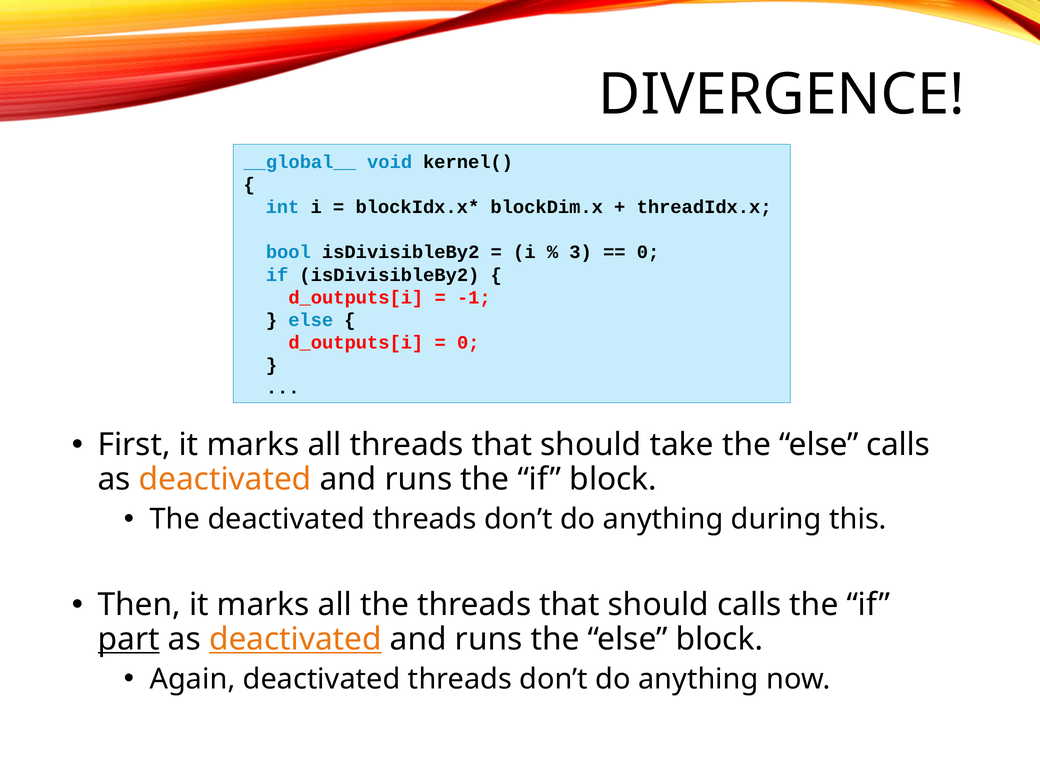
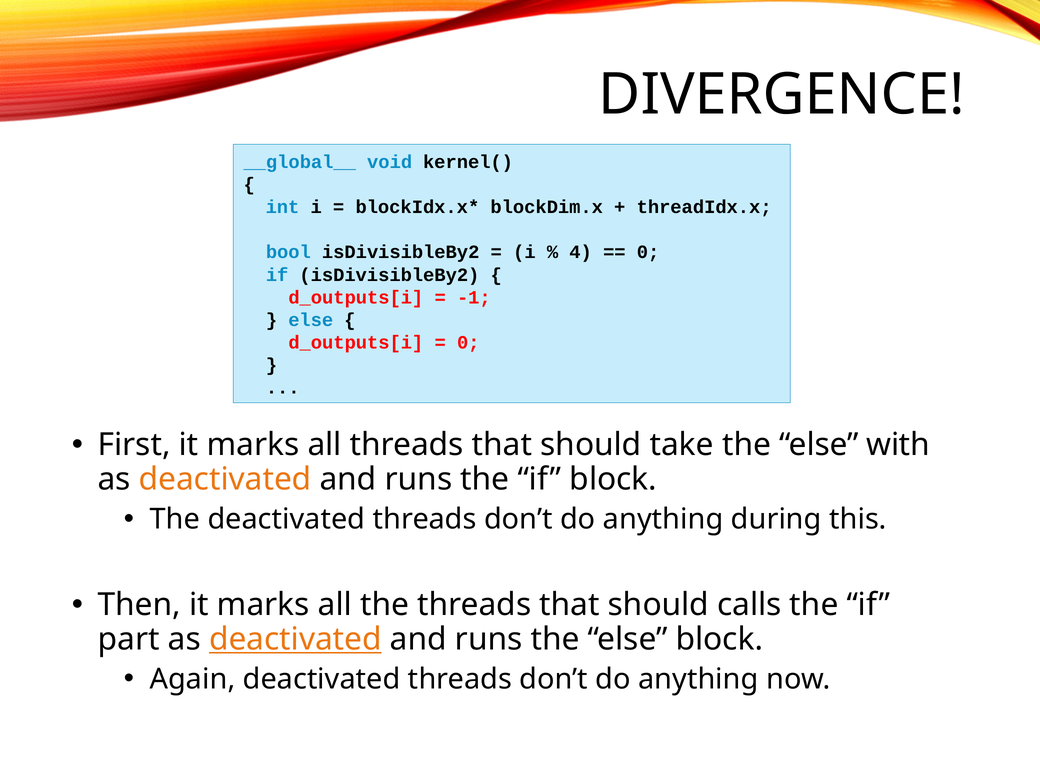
3: 3 -> 4
else calls: calls -> with
part underline: present -> none
